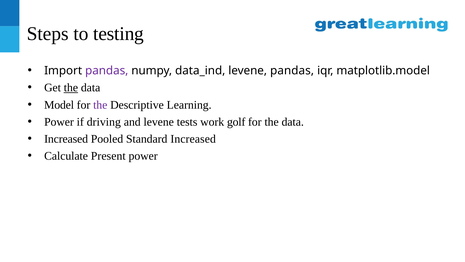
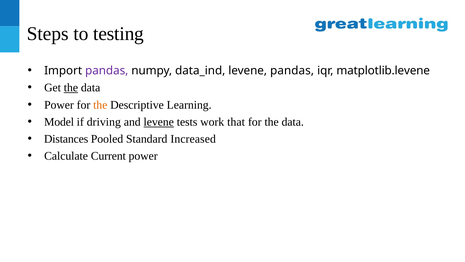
matplotlib.model: matplotlib.model -> matplotlib.levene
Model at (59, 105): Model -> Power
the at (100, 105) colour: purple -> orange
Power at (59, 122): Power -> Model
levene at (159, 122) underline: none -> present
golf: golf -> that
Increased at (66, 139): Increased -> Distances
Present: Present -> Current
